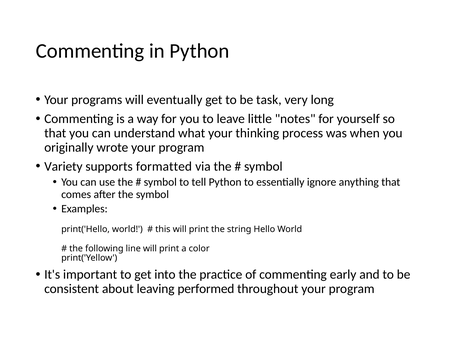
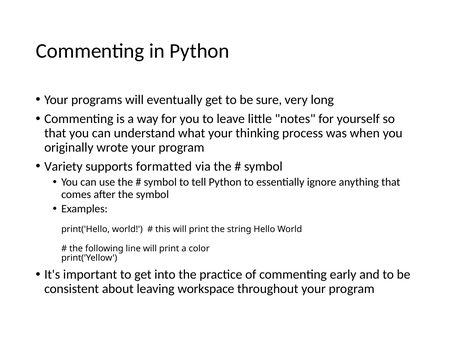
task: task -> sure
performed: performed -> workspace
